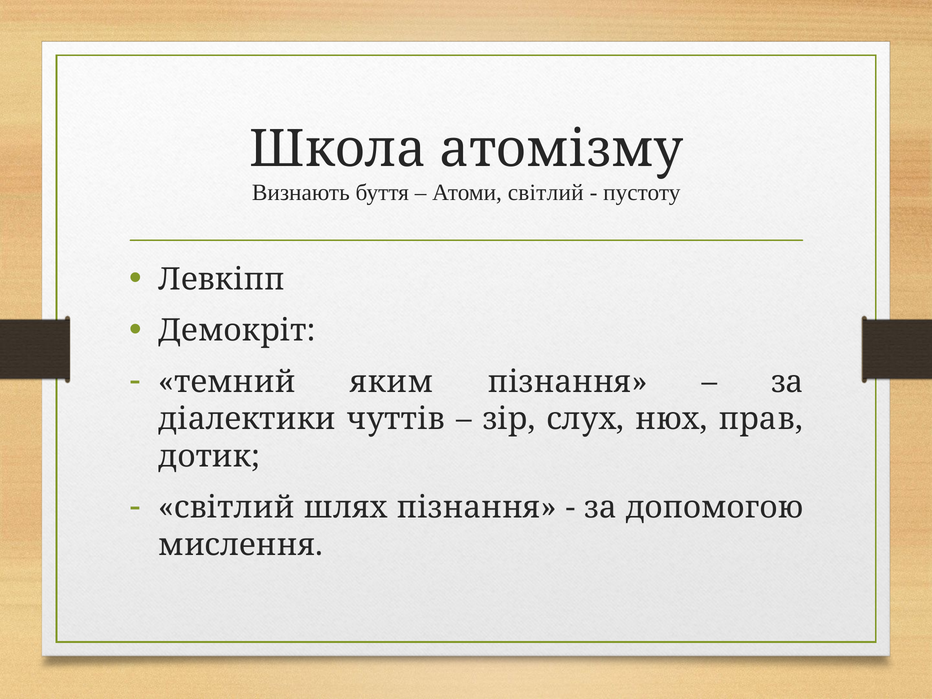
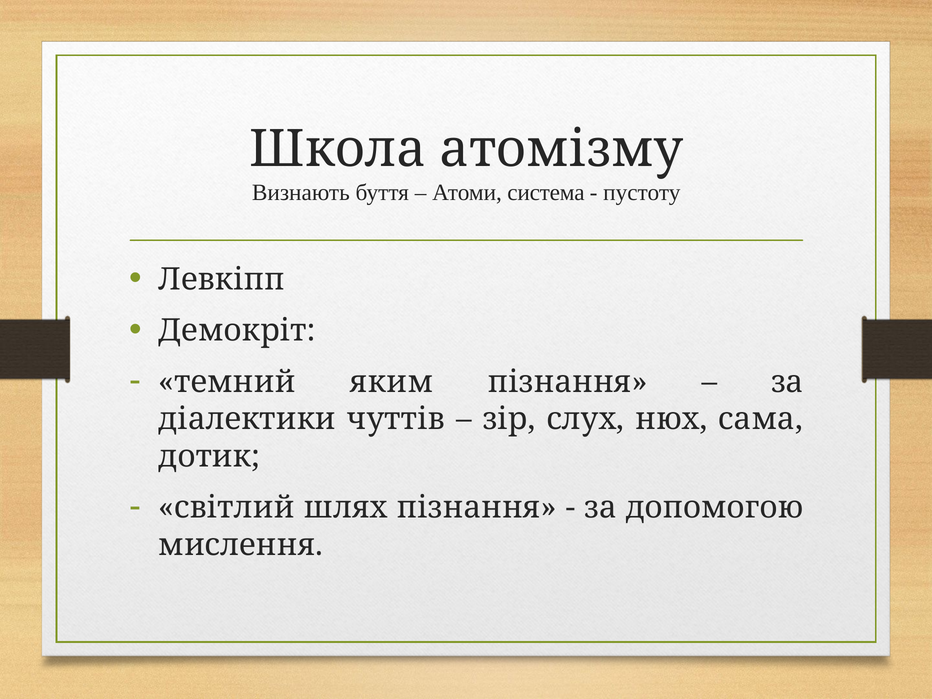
Атоми світлий: світлий -> система
прав: прав -> сама
